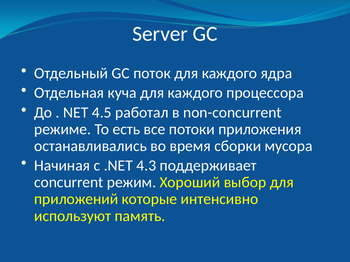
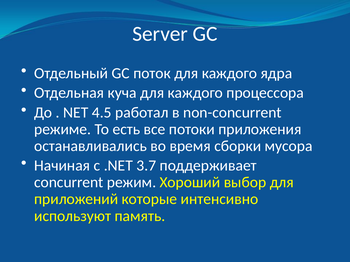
4.3: 4.3 -> 3.7
